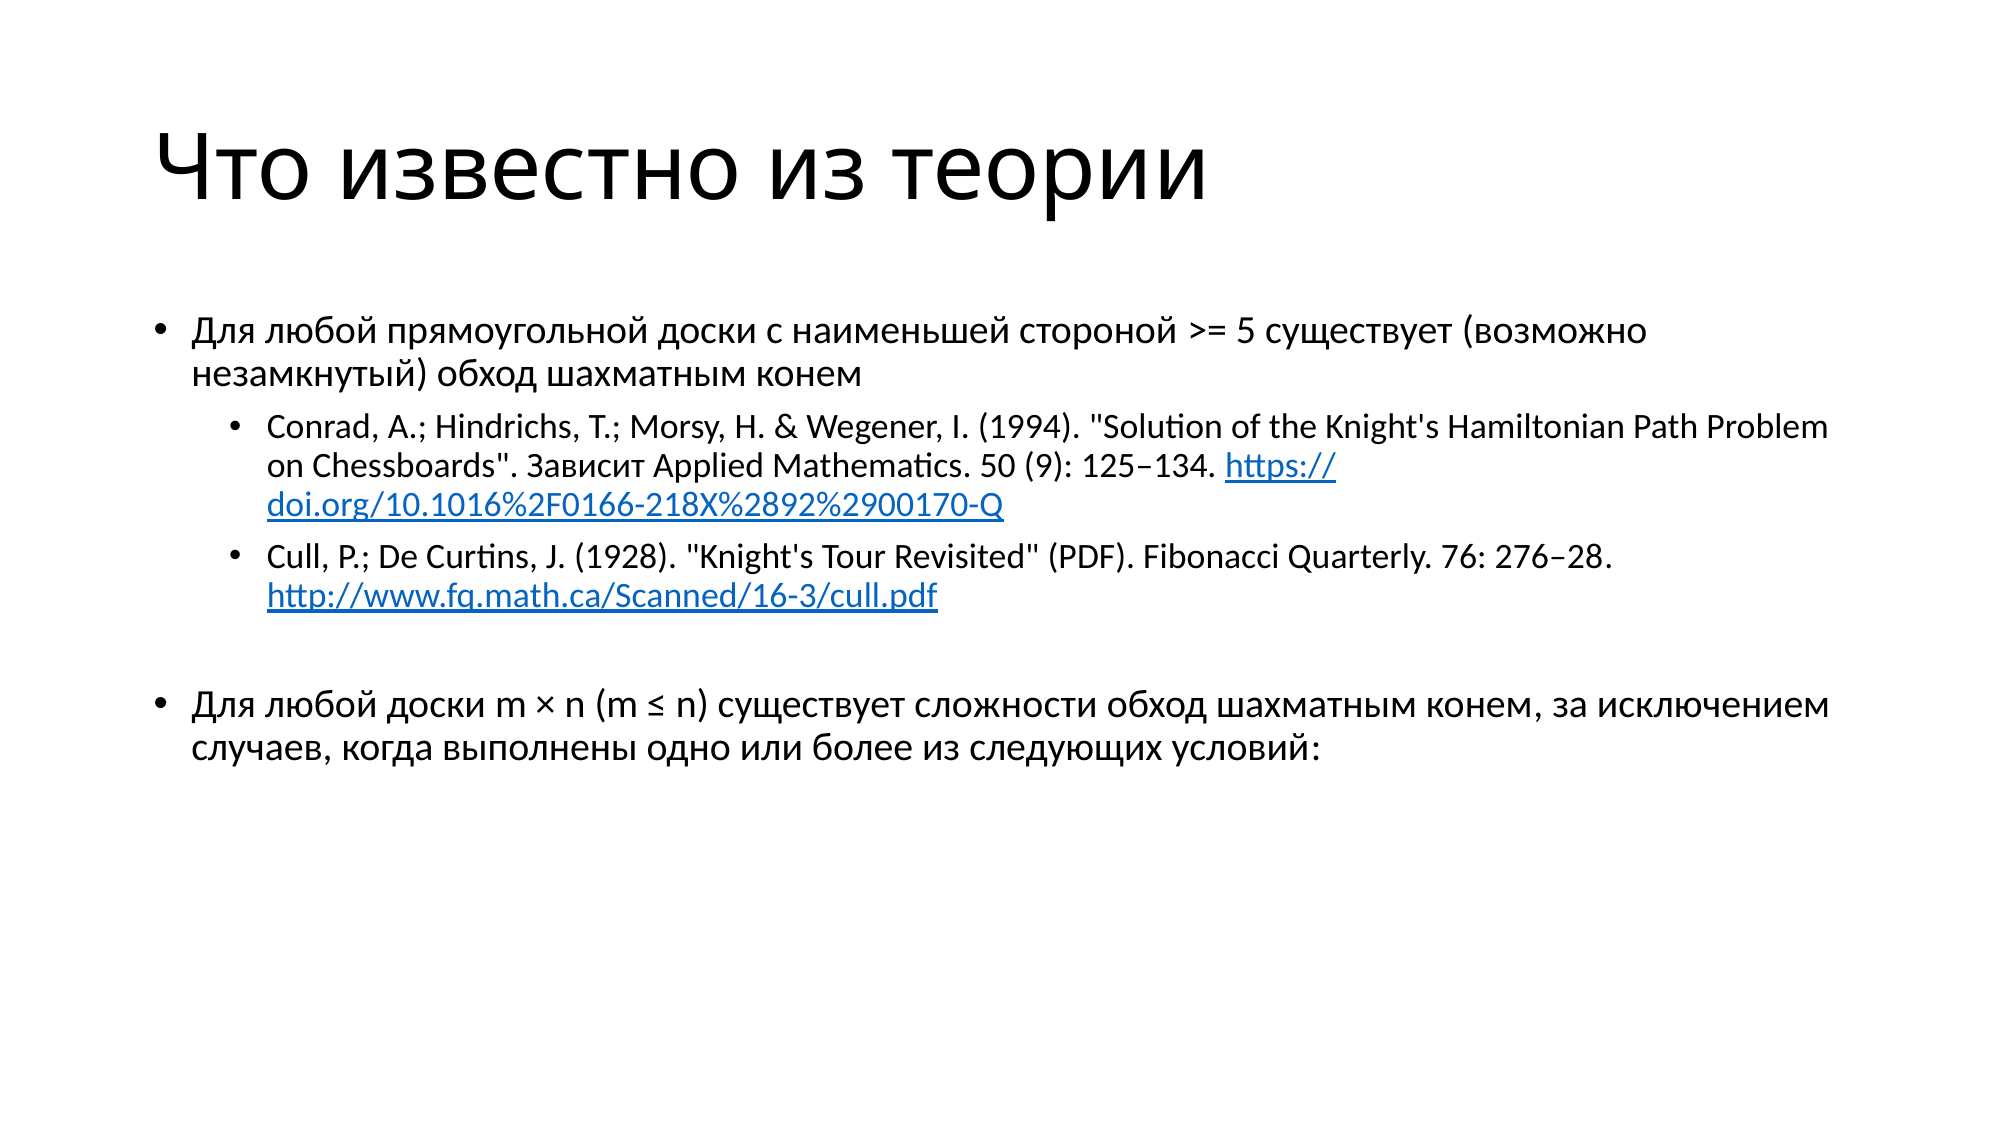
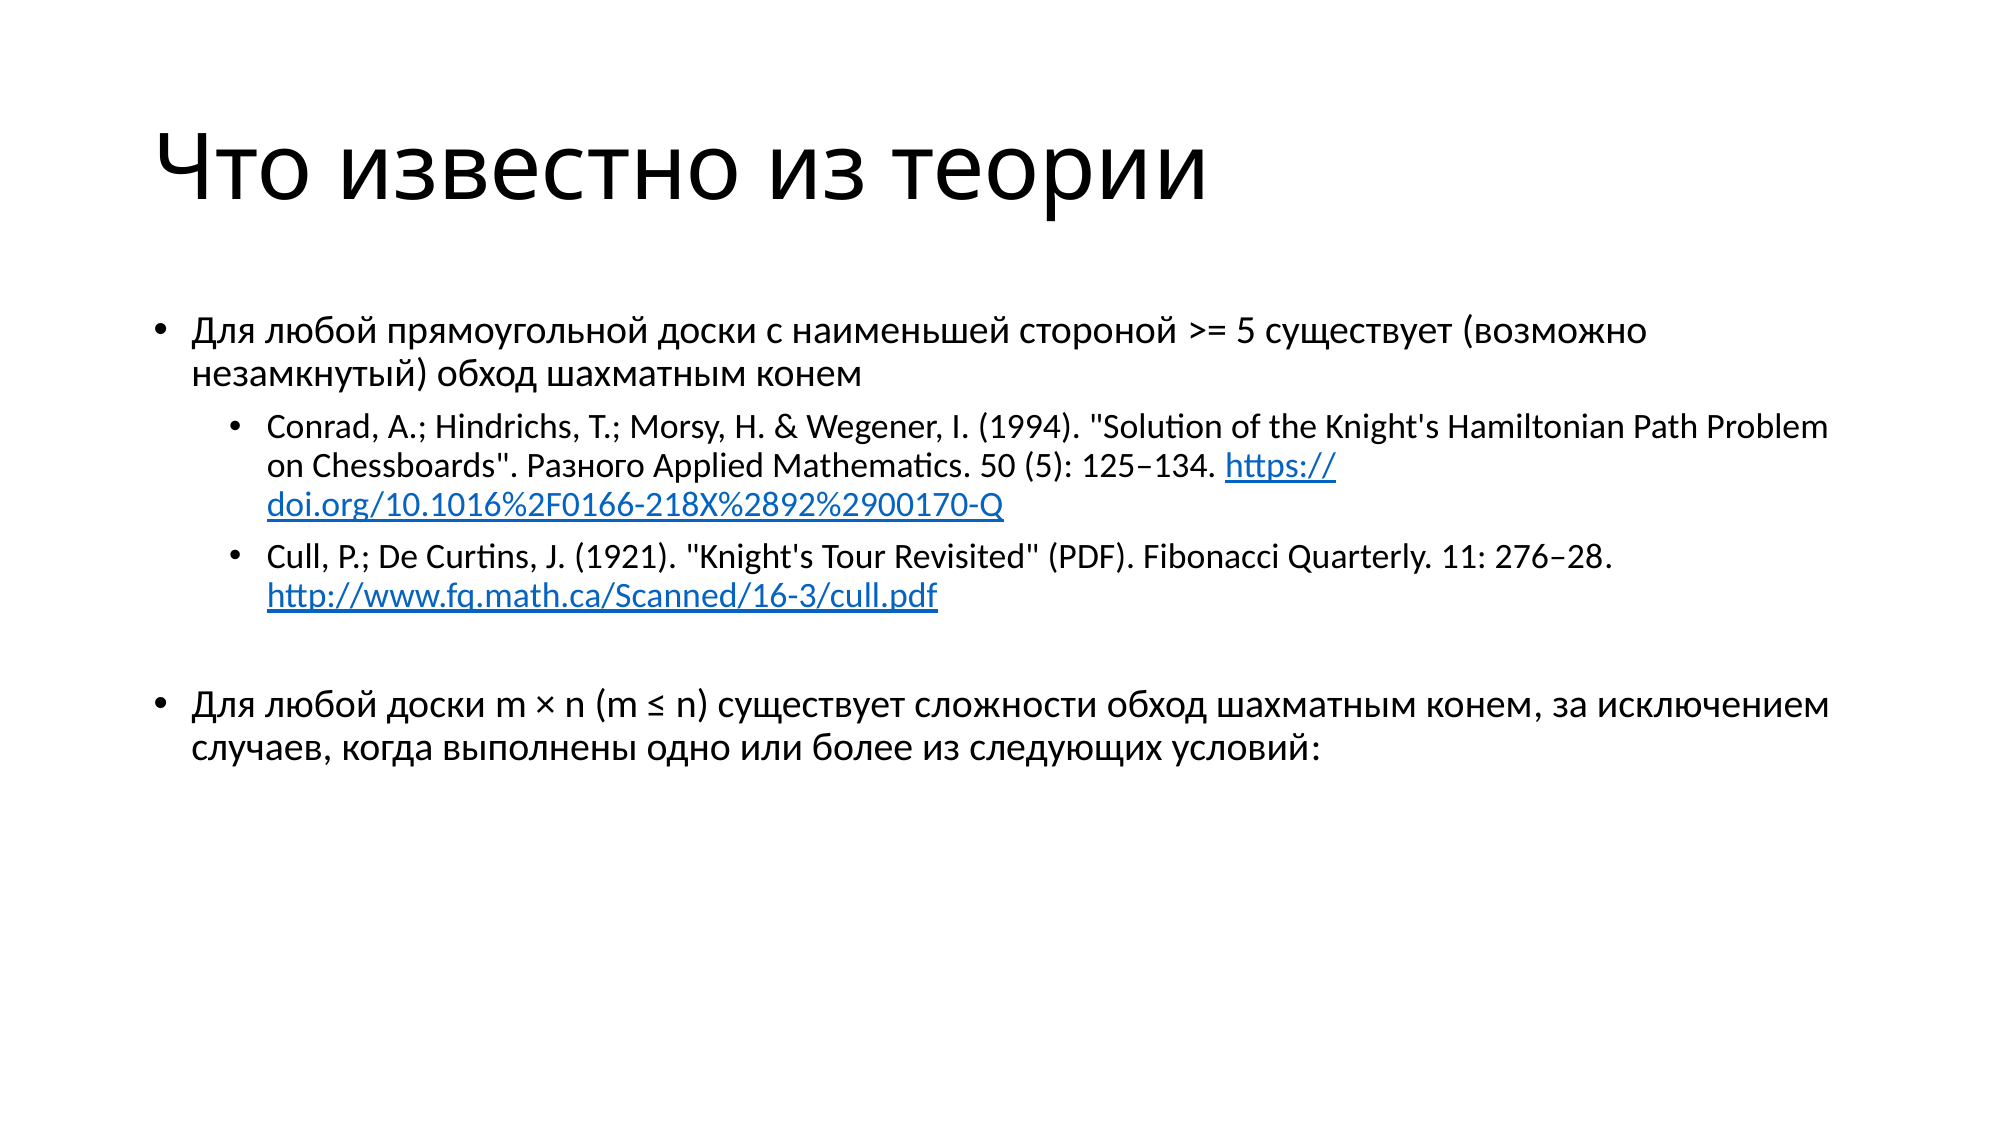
Зависит: Зависит -> Разного
50 9: 9 -> 5
1928: 1928 -> 1921
76: 76 -> 11
